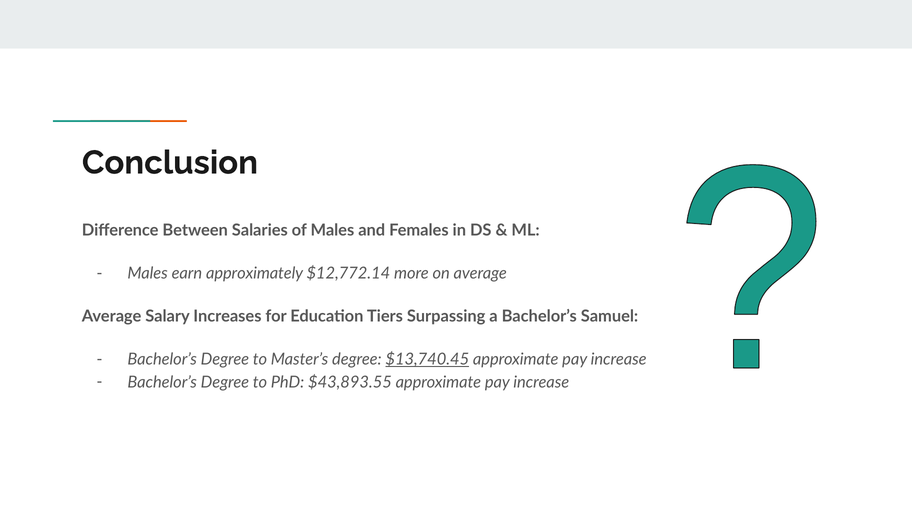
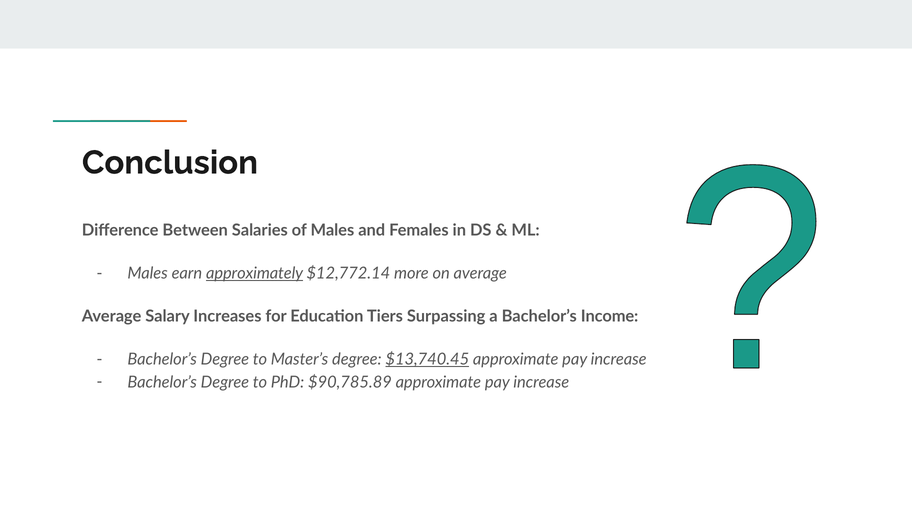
approximately underline: none -> present
Samuel: Samuel -> Income
$43,893.55: $43,893.55 -> $90,785.89
